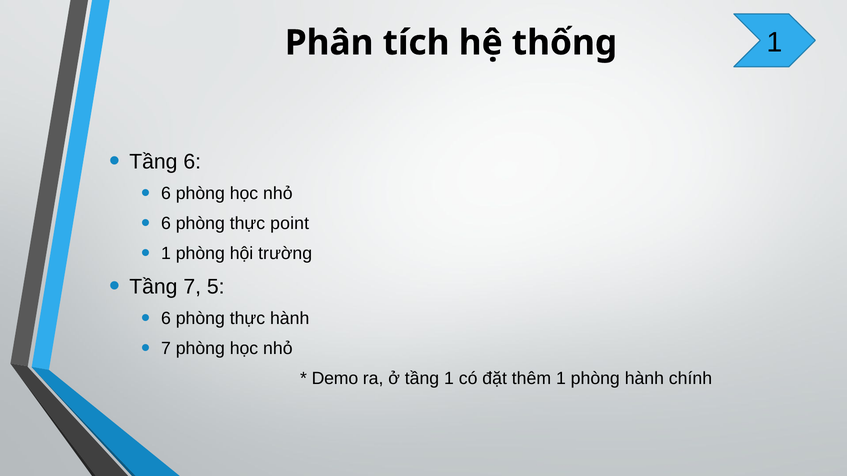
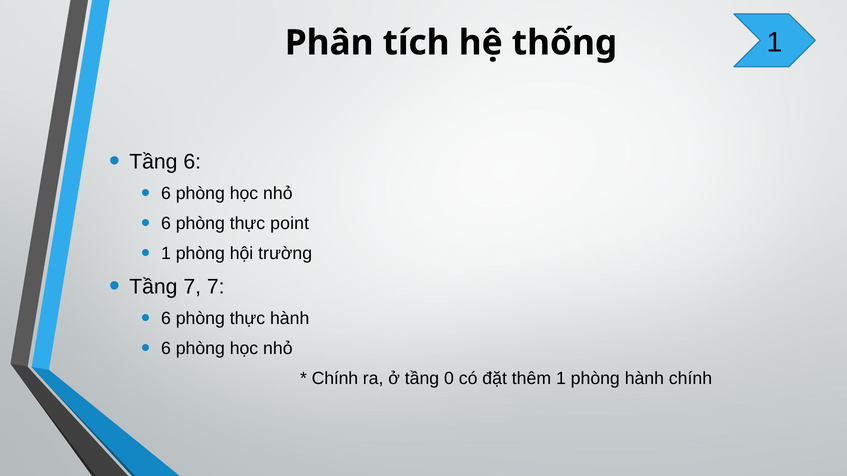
7 5: 5 -> 7
7 at (166, 349): 7 -> 6
Demo at (335, 379): Demo -> Chính
tầng 1: 1 -> 0
